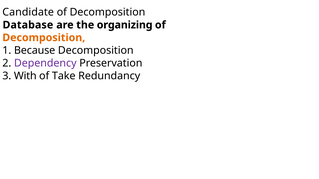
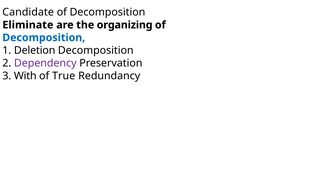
Database: Database -> Eliminate
Decomposition at (44, 38) colour: orange -> blue
Because: Because -> Deletion
Take: Take -> True
